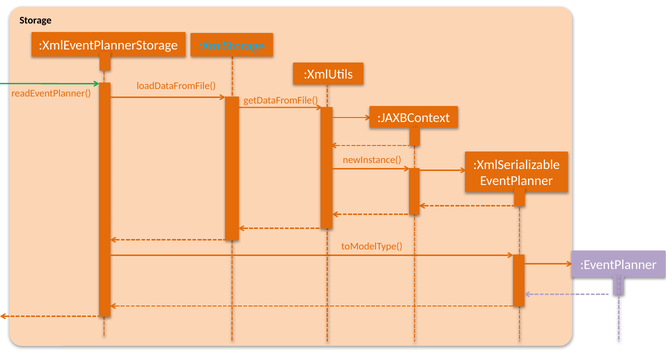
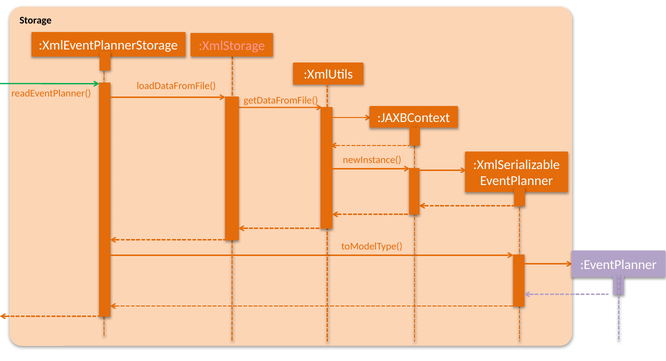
:XmlStorage colour: light blue -> pink
